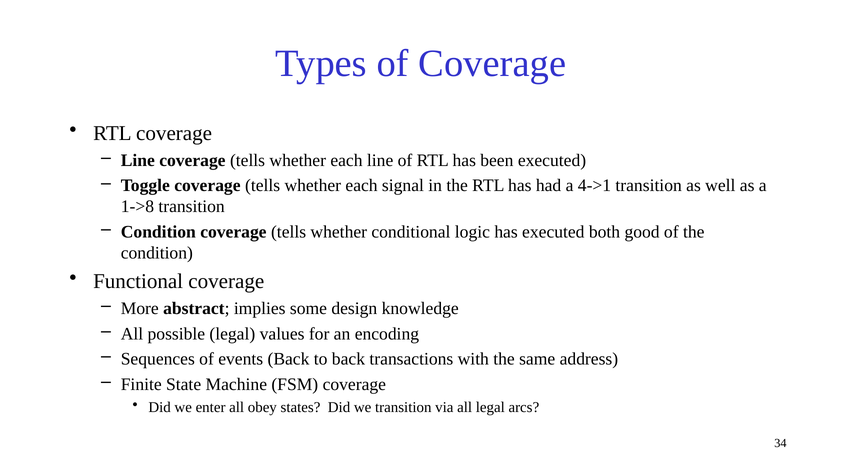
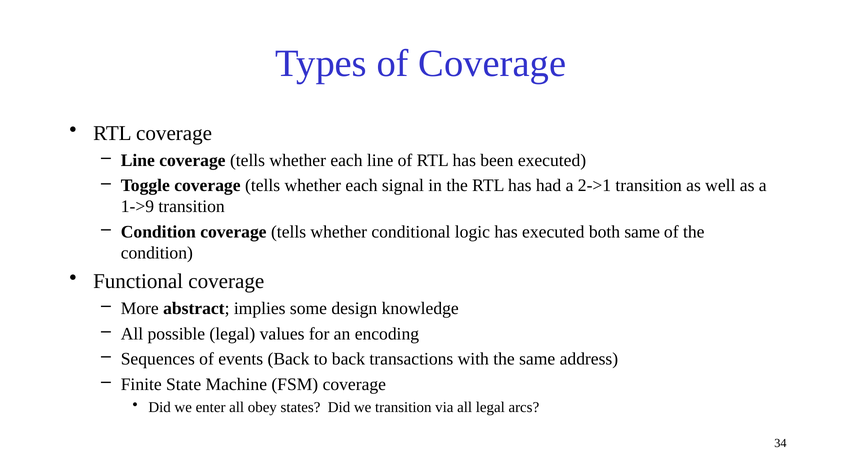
4->1: 4->1 -> 2->1
1->8: 1->8 -> 1->9
both good: good -> same
